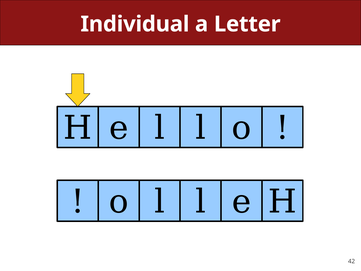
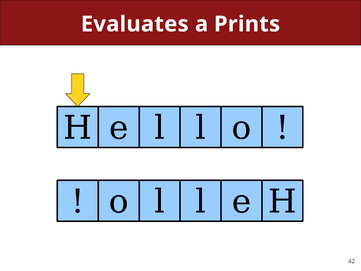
Individual: Individual -> Evaluates
Letter: Letter -> Prints
